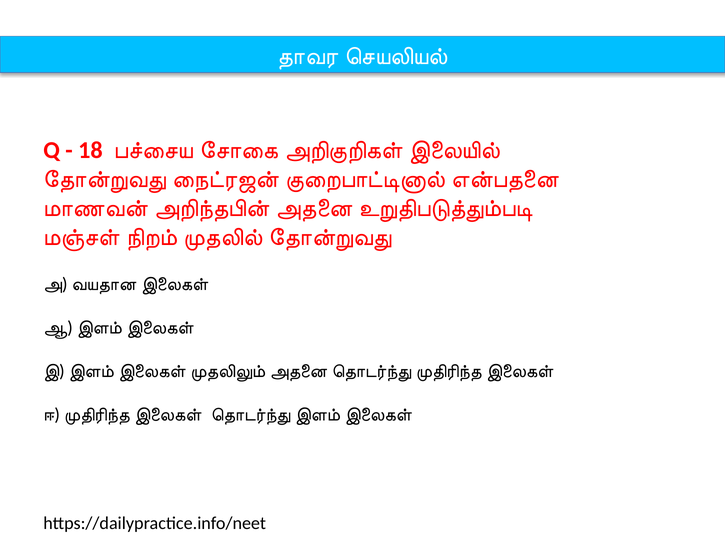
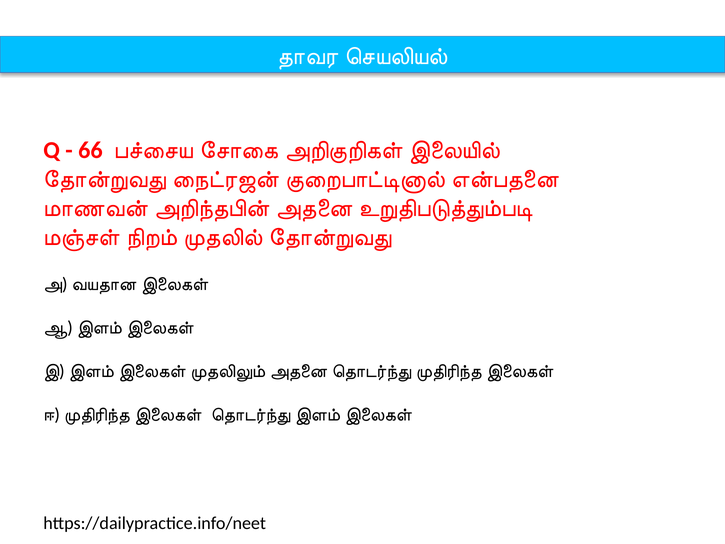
18: 18 -> 66
